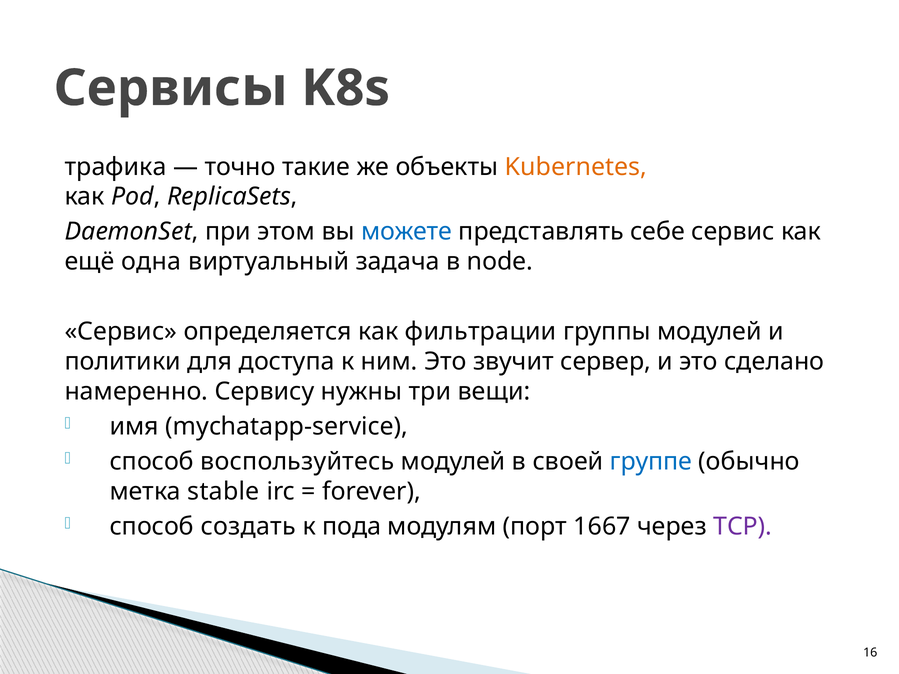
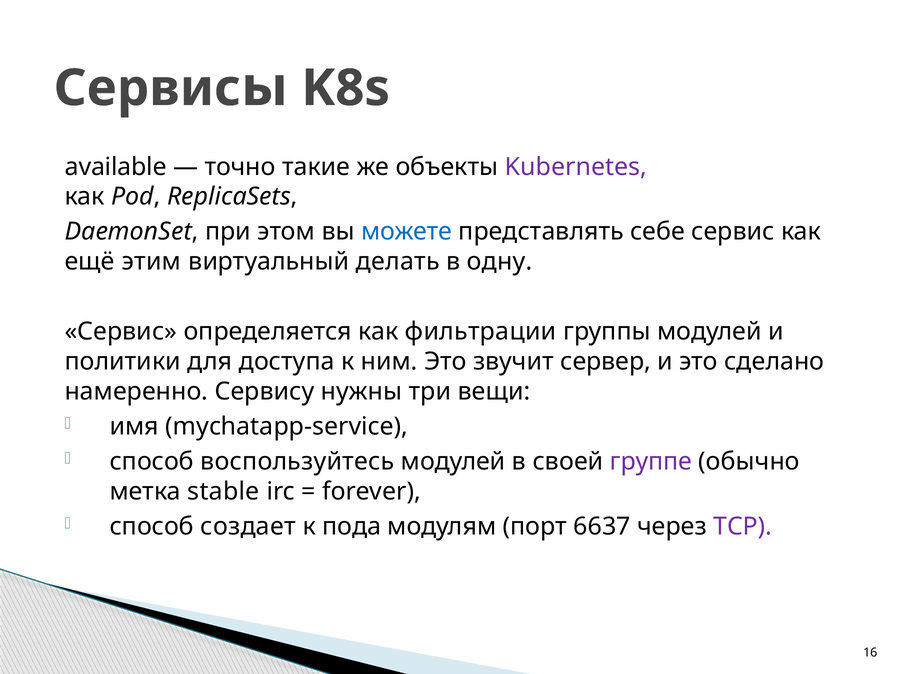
трафика: трафика -> available
Kubernetes colour: orange -> purple
одна: одна -> этим
задача: задача -> делать
node: node -> одну
группе colour: blue -> purple
создать: создать -> создает
1667: 1667 -> 6637
